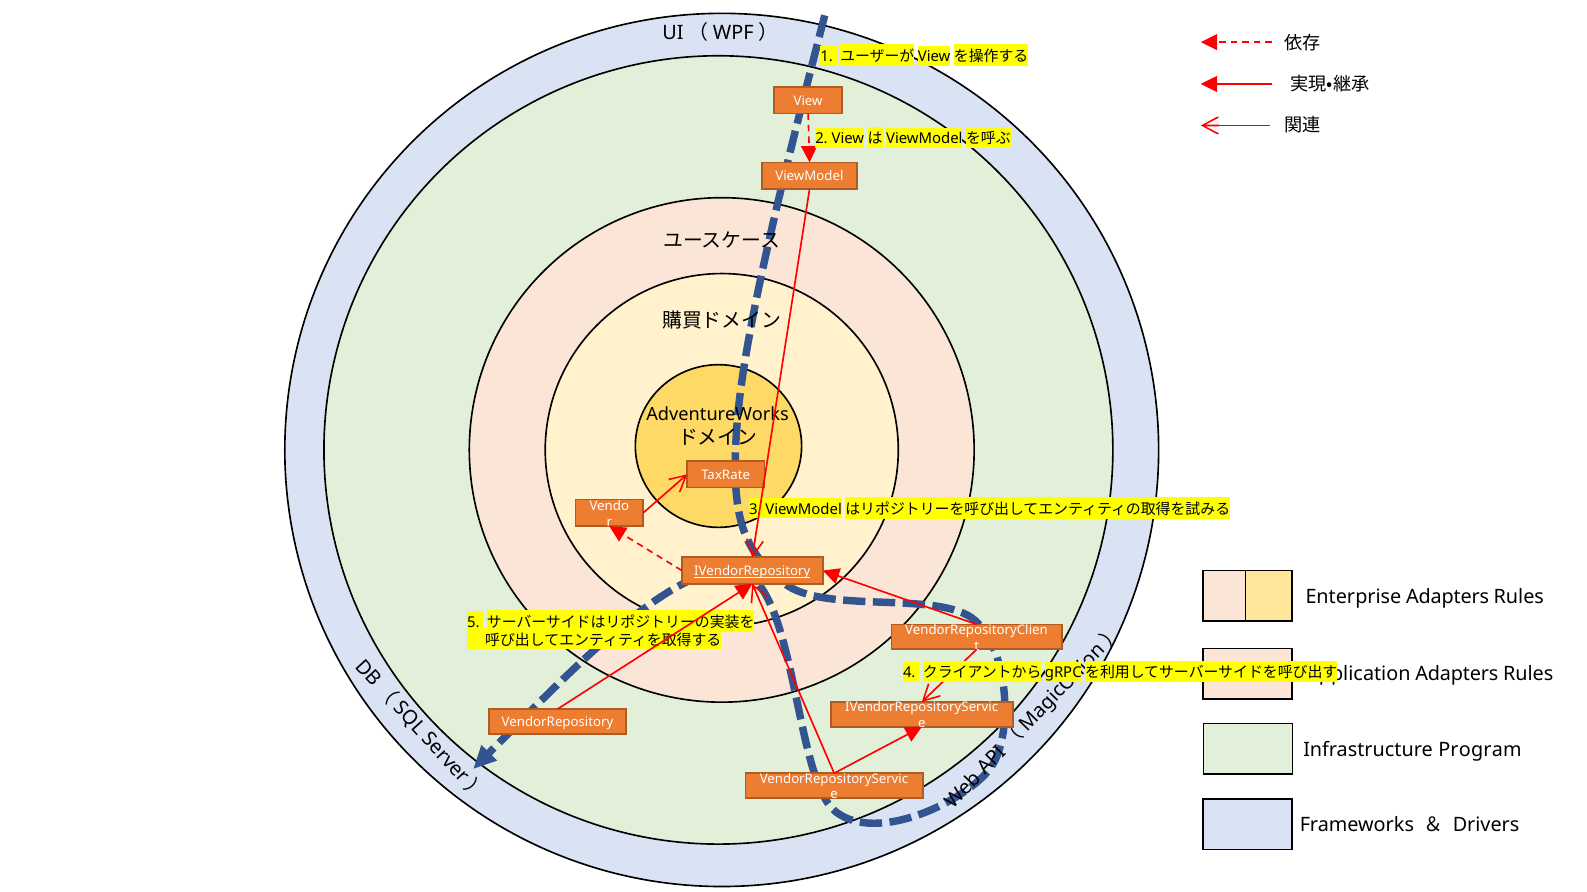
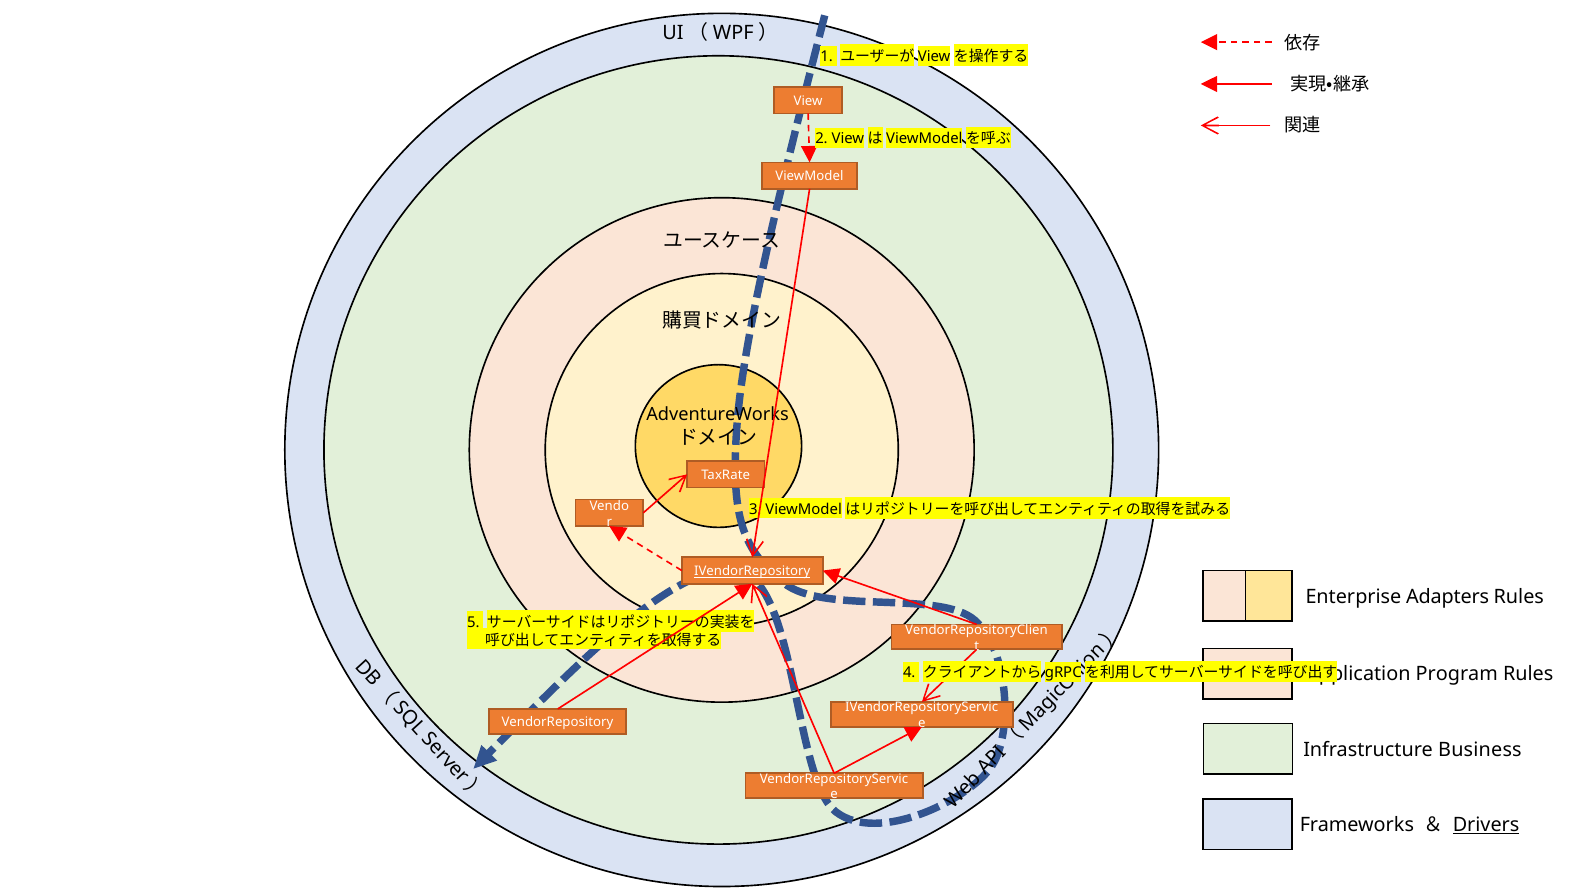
Adapters at (1457, 675): Adapters -> Program
Program: Program -> Business
Drivers underline: none -> present
